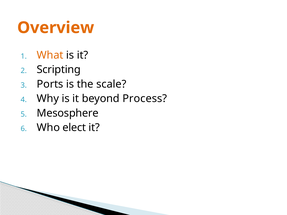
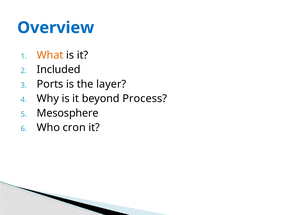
Overview colour: orange -> blue
Scripting: Scripting -> Included
scale: scale -> layer
elect: elect -> cron
